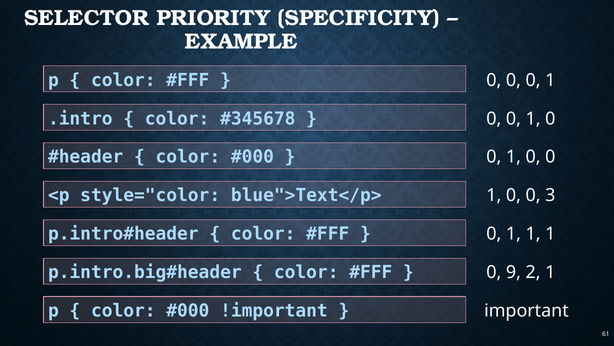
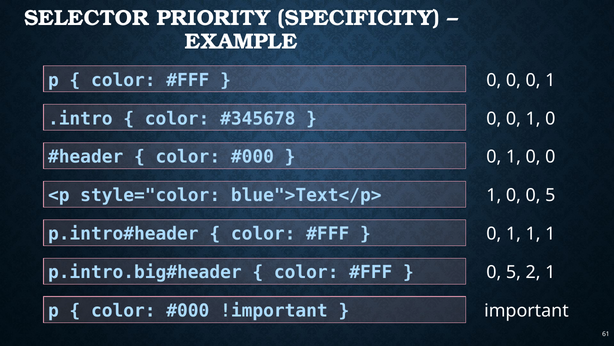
0 0 3: 3 -> 5
9 at (513, 272): 9 -> 5
